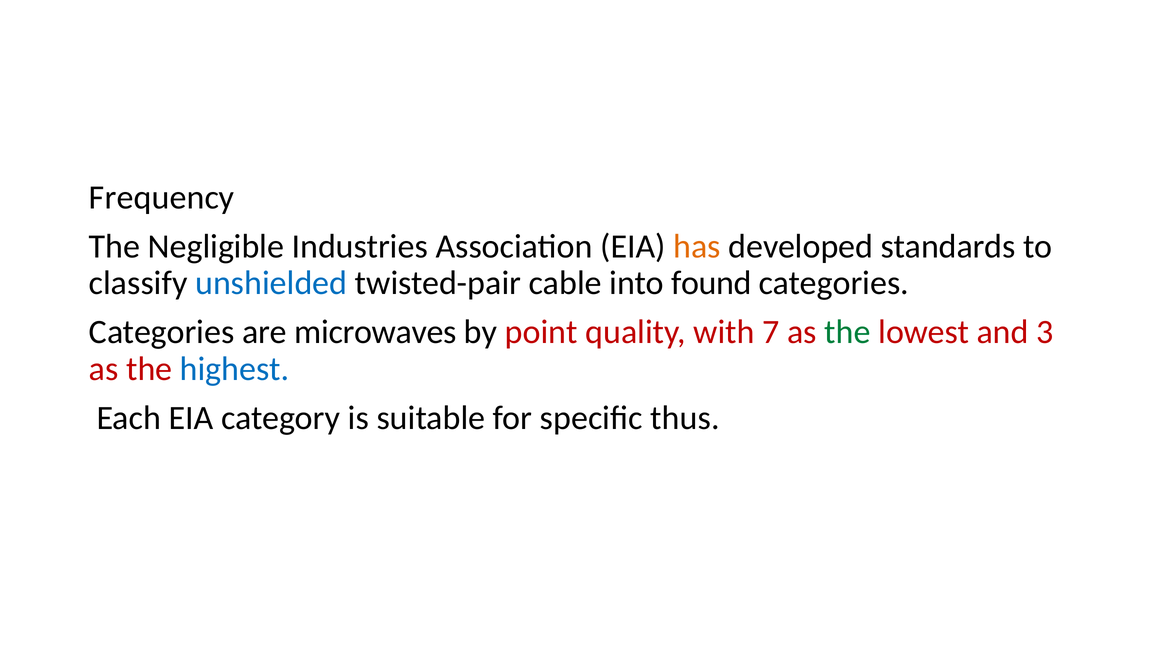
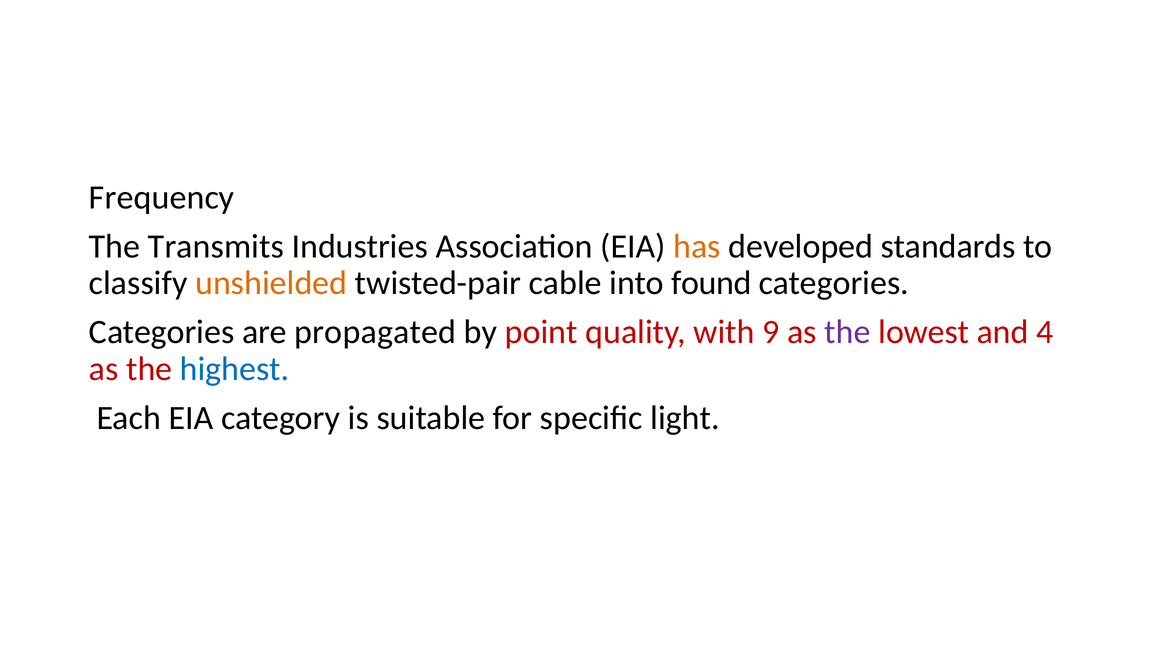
Negligible: Negligible -> Transmits
unshielded colour: blue -> orange
microwaves: microwaves -> propagated
7: 7 -> 9
the at (848, 332) colour: green -> purple
3: 3 -> 4
thus: thus -> light
